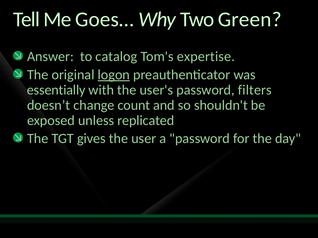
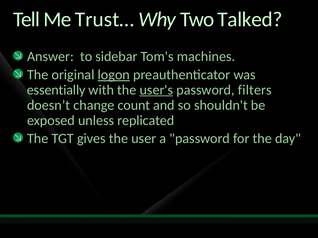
Goes…: Goes… -> Trust…
Green: Green -> Talked
catalog: catalog -> sidebar
expertise: expertise -> machines
user's underline: none -> present
